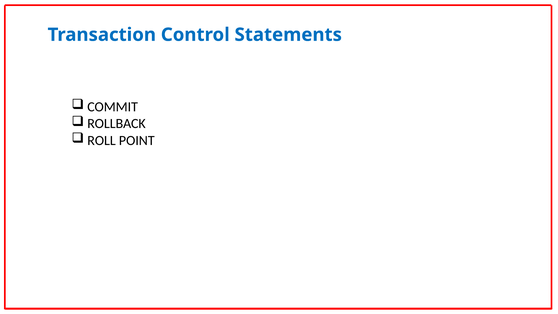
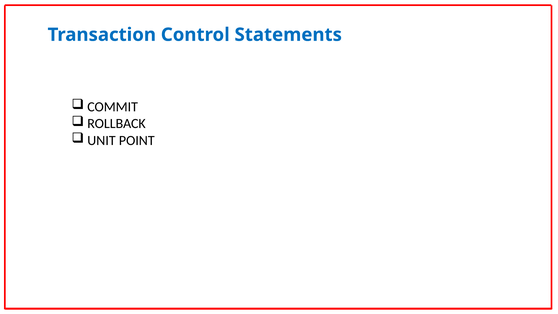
ROLL: ROLL -> UNIT
